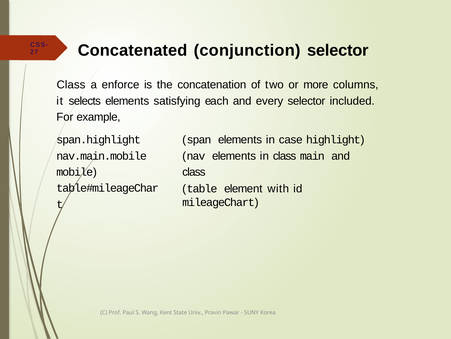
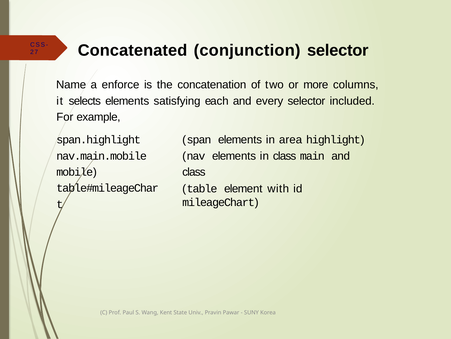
Class at (71, 85): Class -> Name
case: case -> area
